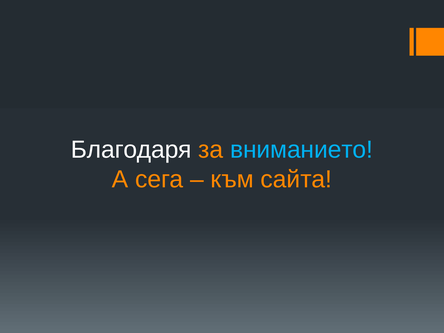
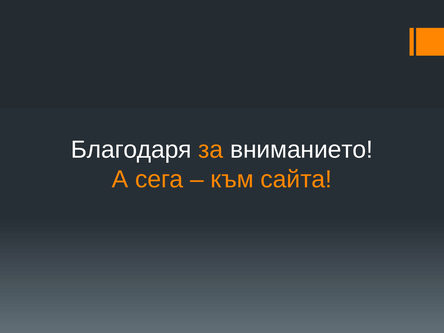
вниманието colour: light blue -> white
